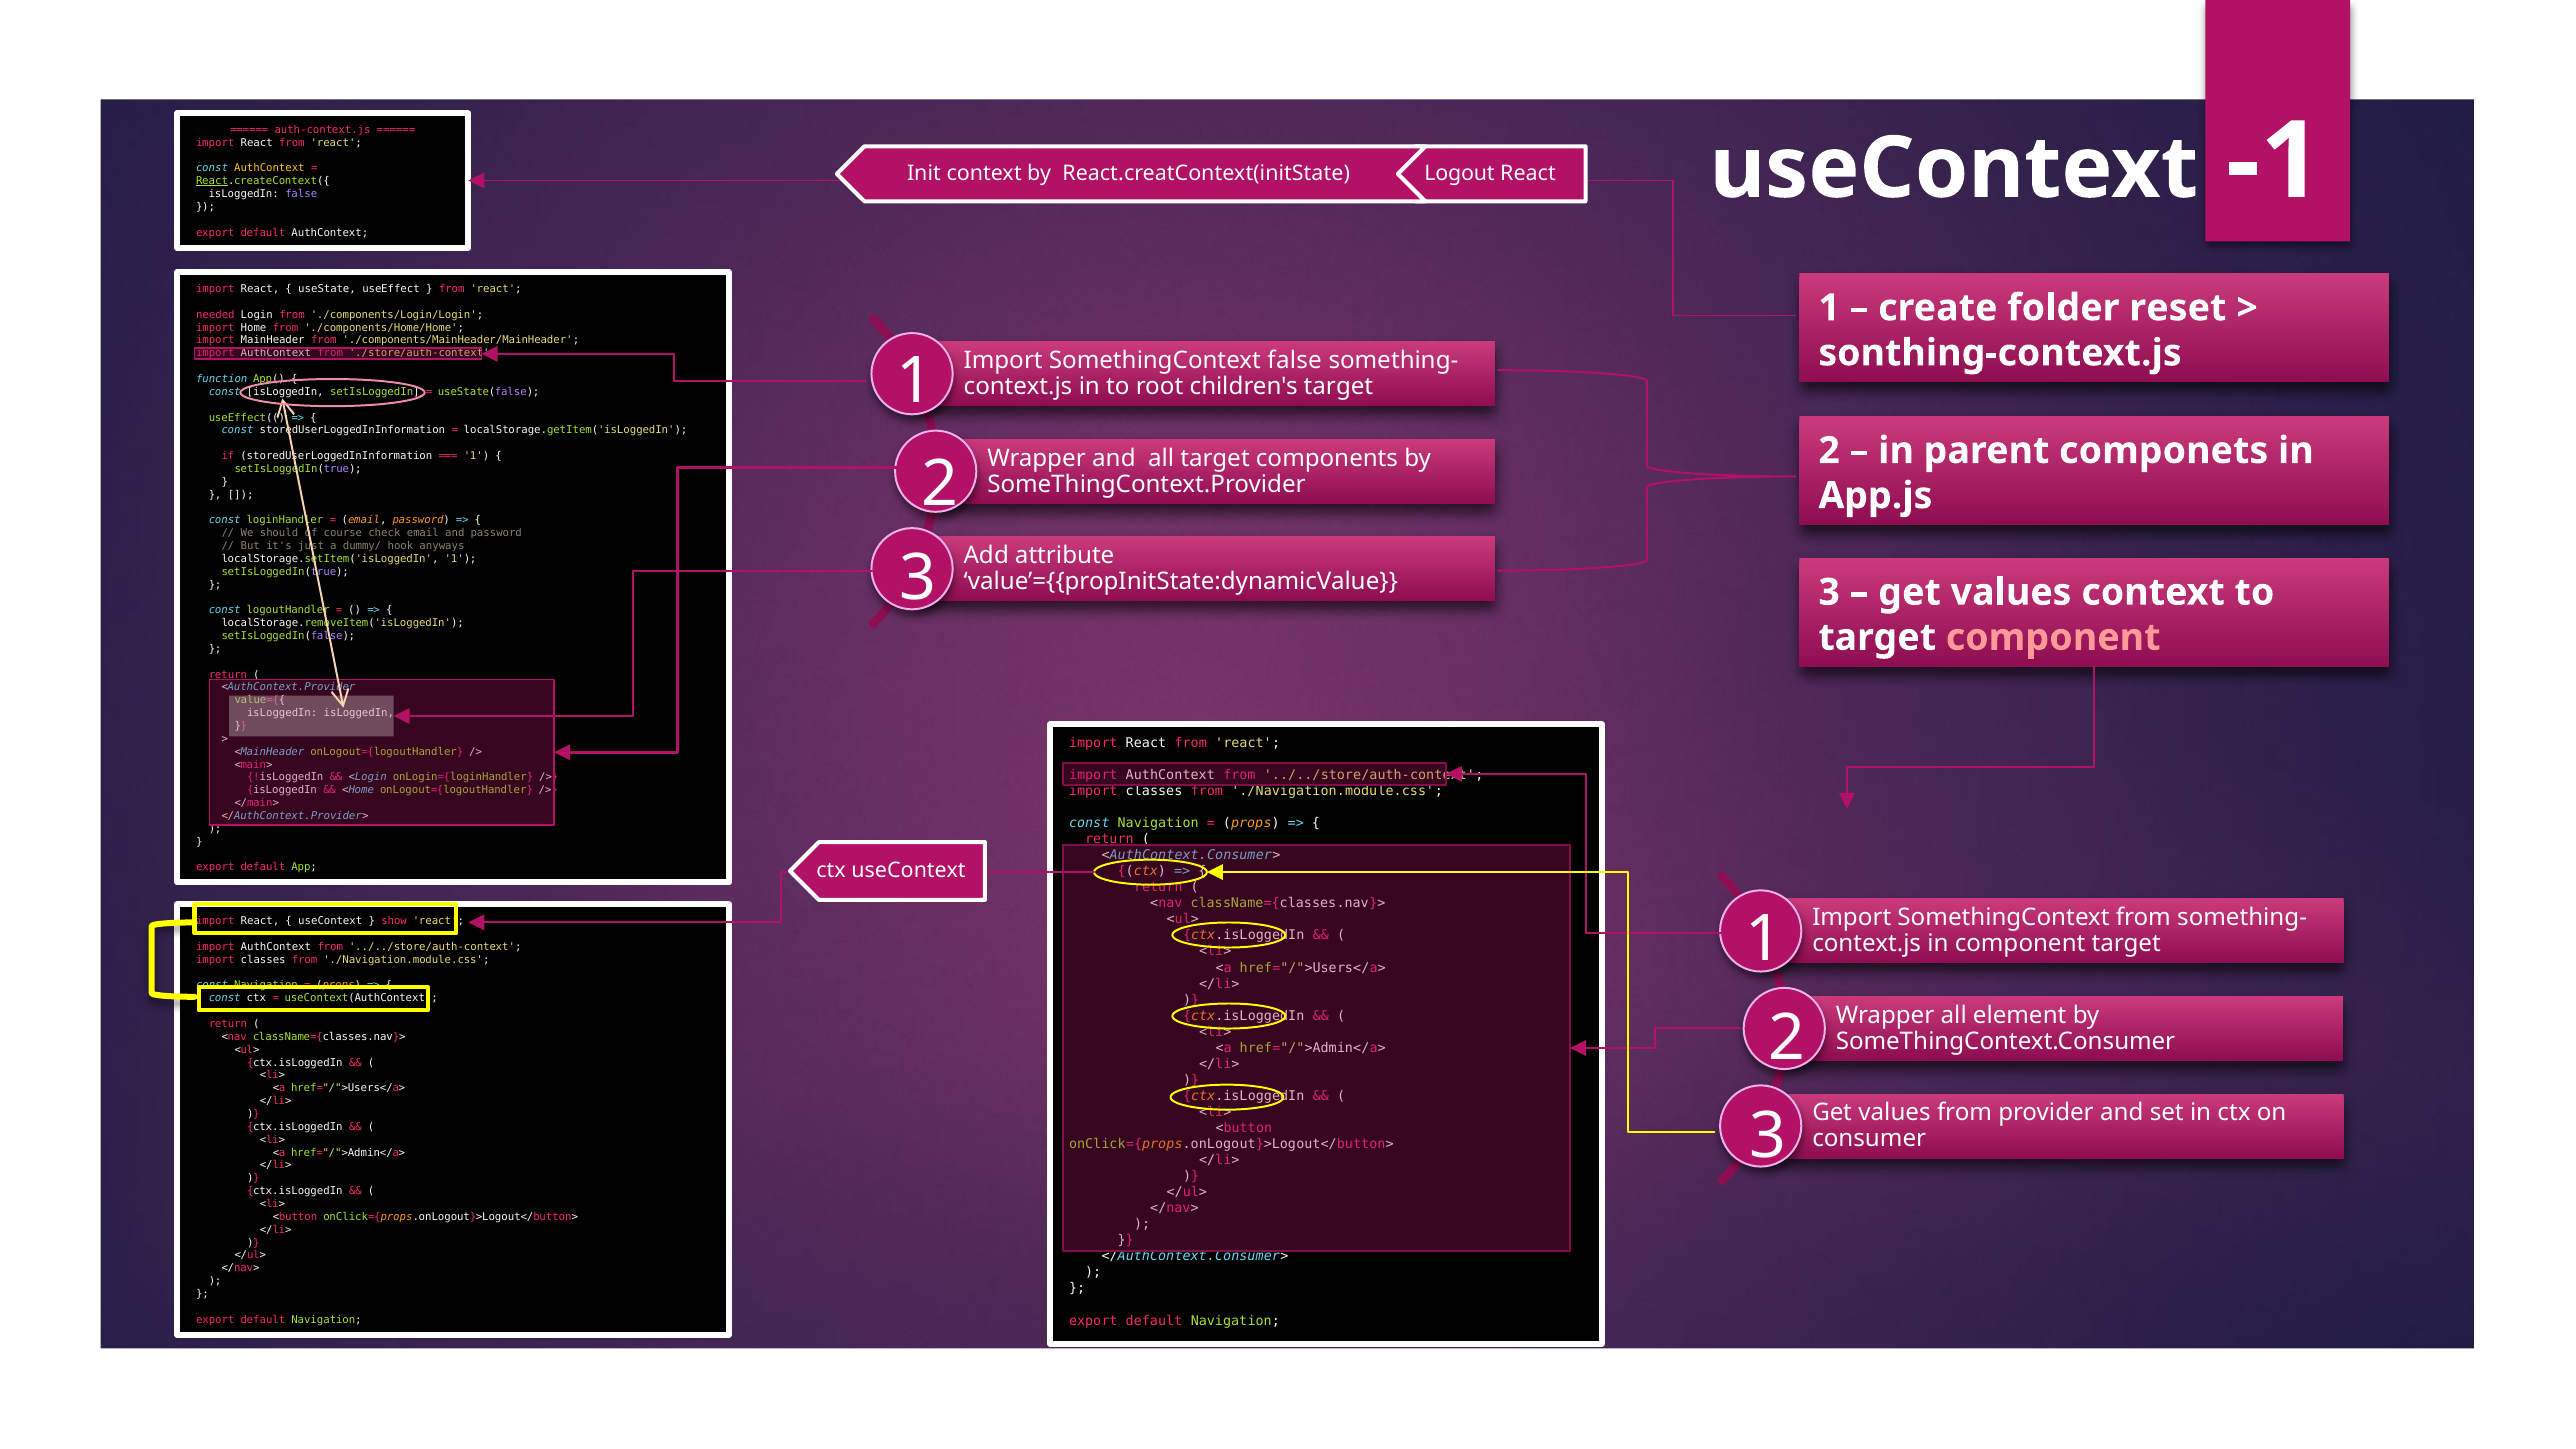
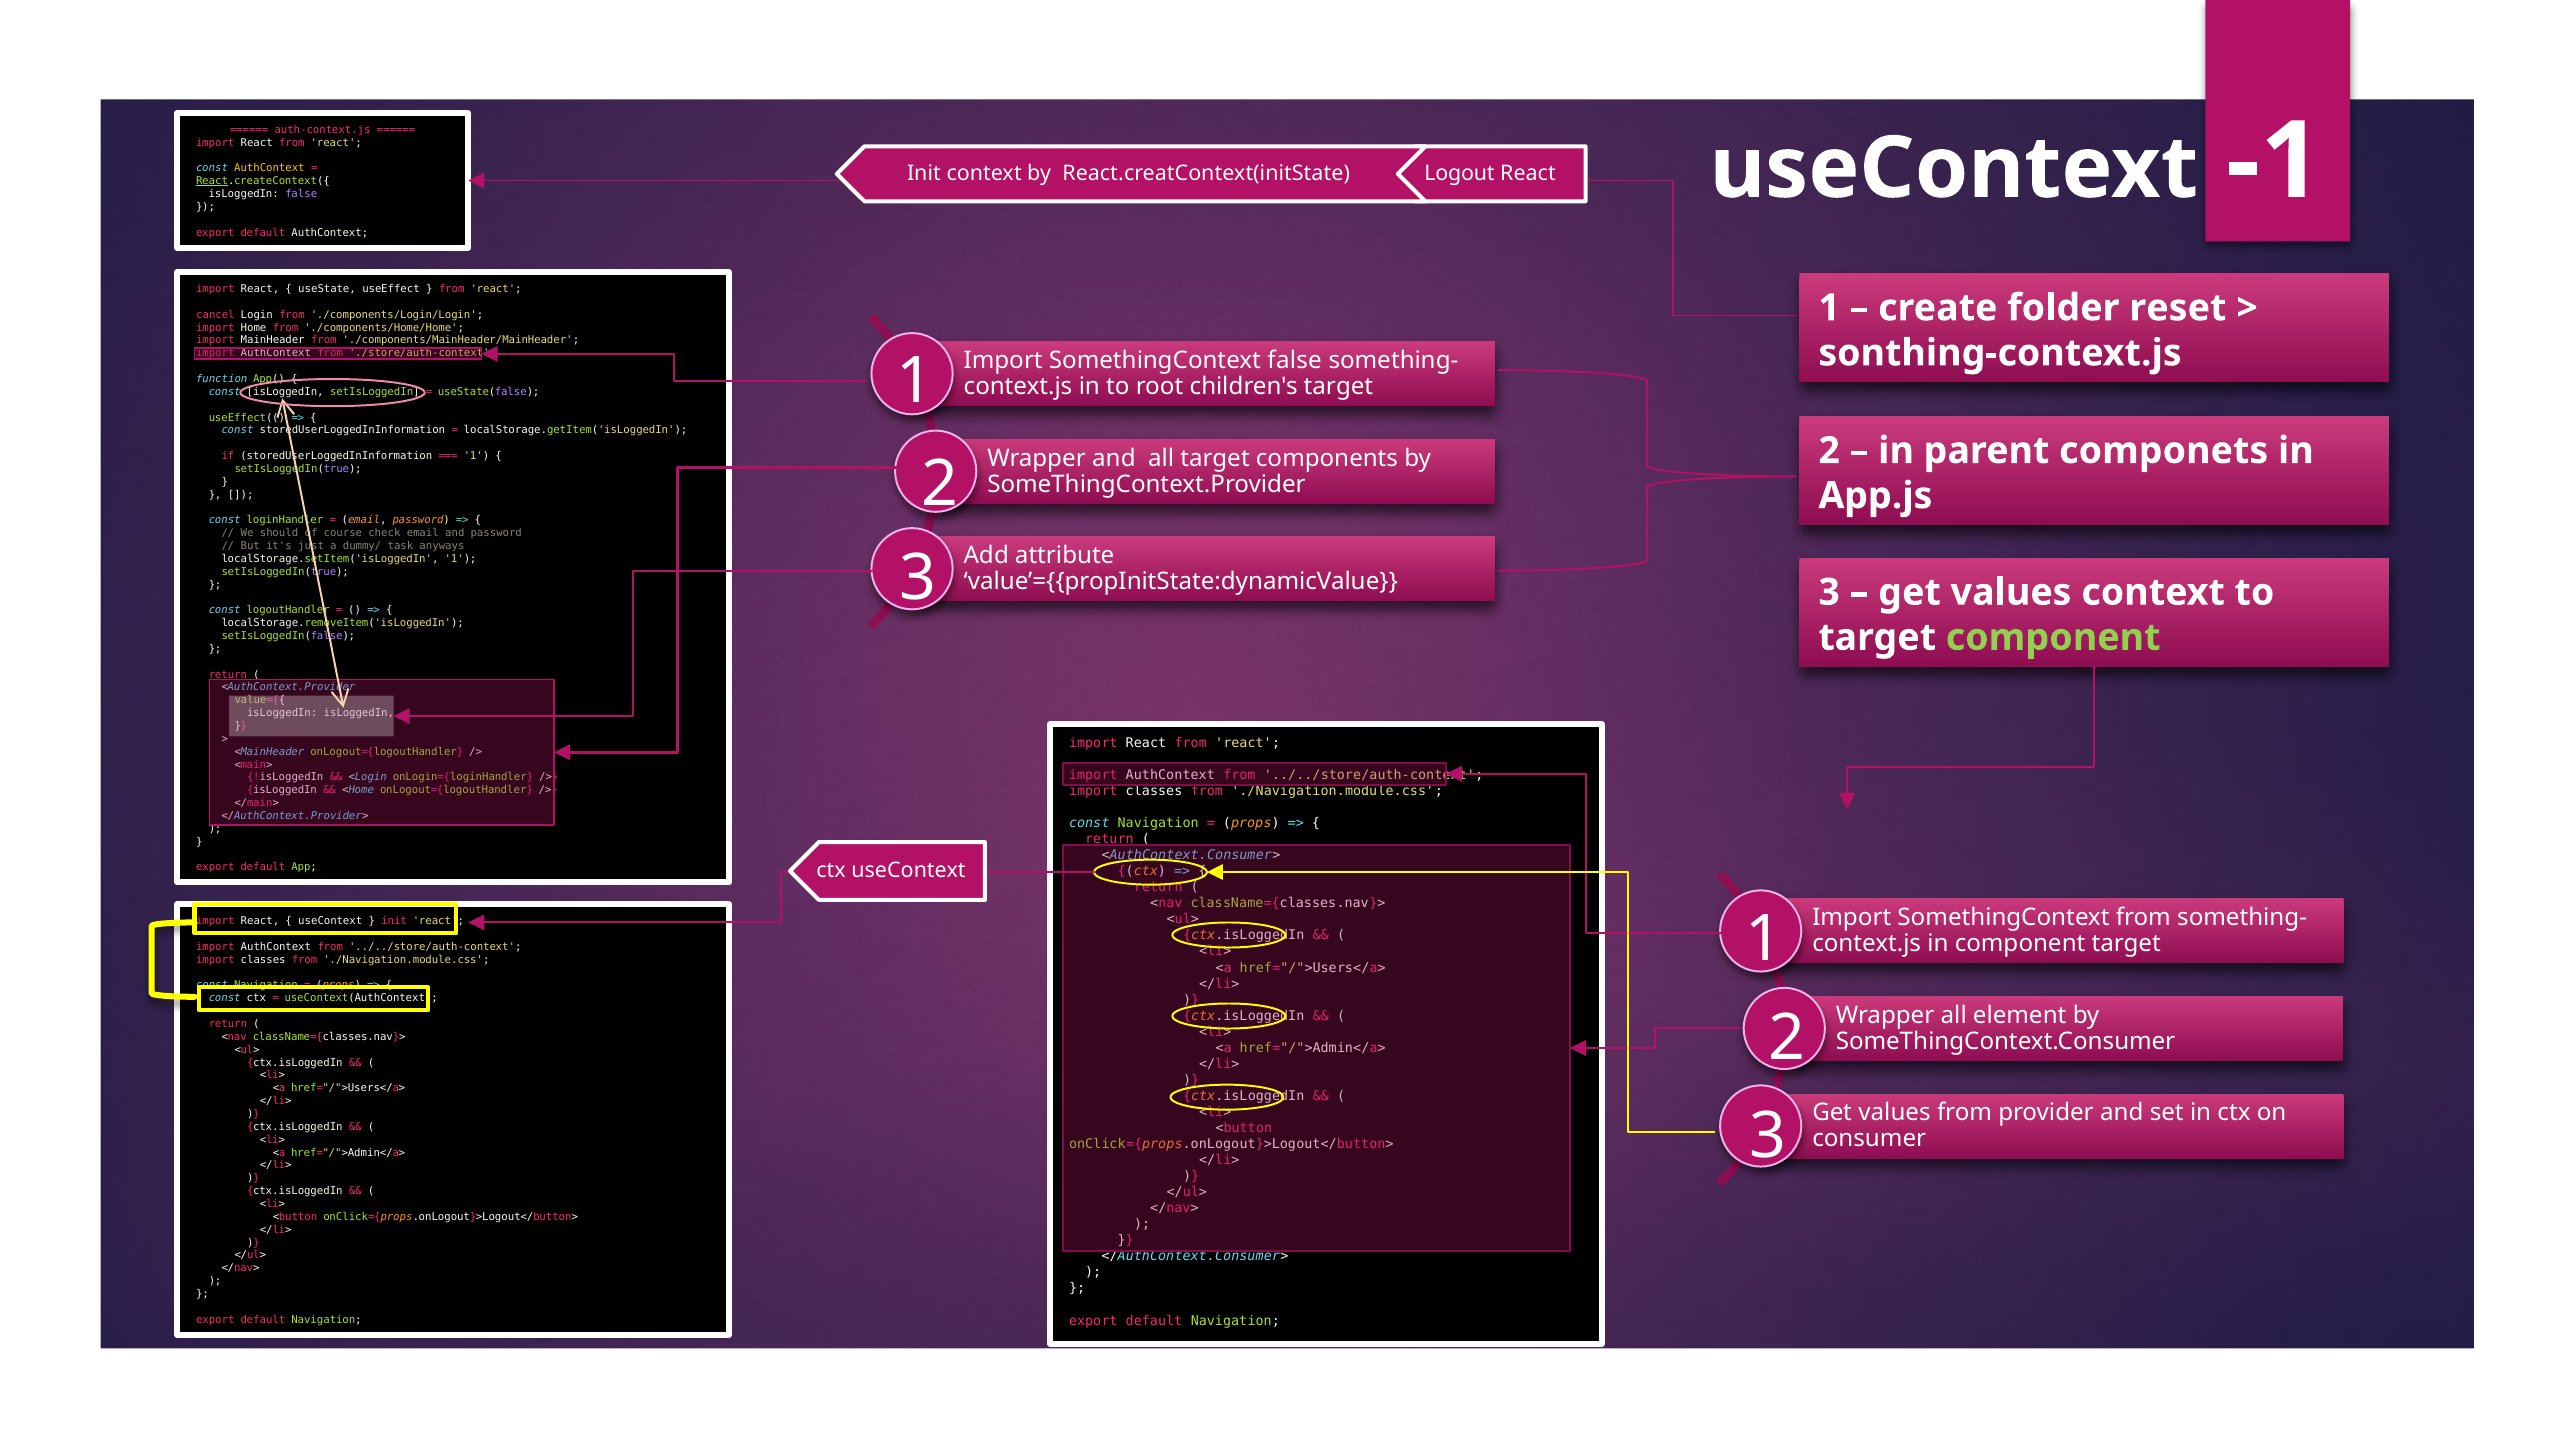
needed: needed -> cancel
hook: hook -> task
component at (2053, 637) colour: pink -> light green
show at (394, 921): show -> init
